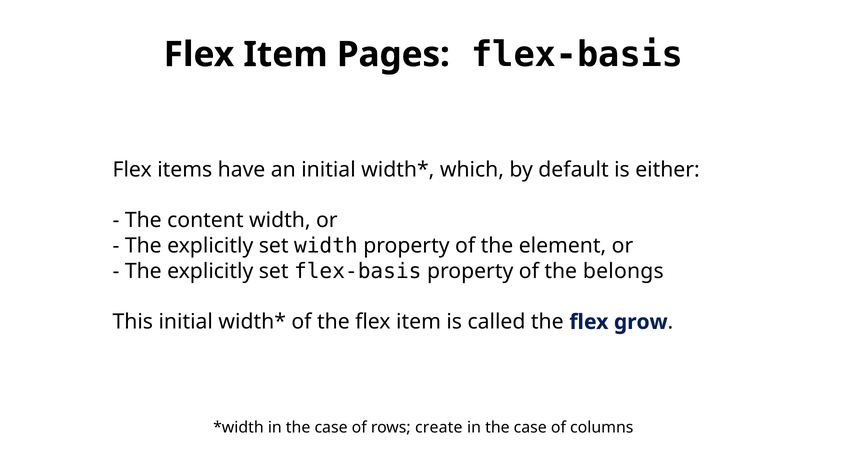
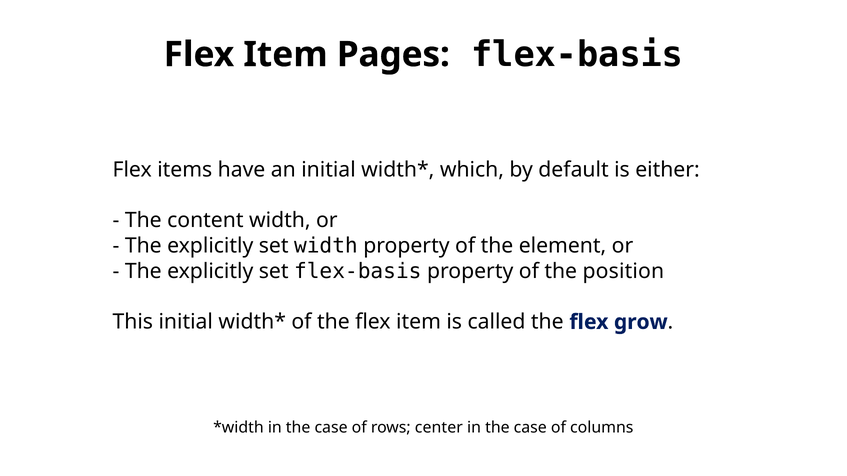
belongs: belongs -> position
create: create -> center
